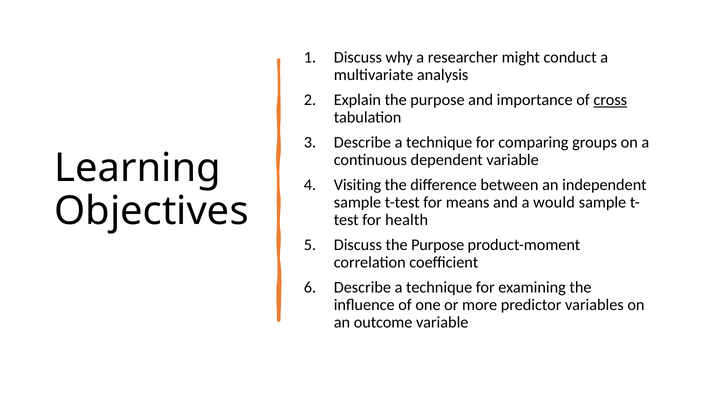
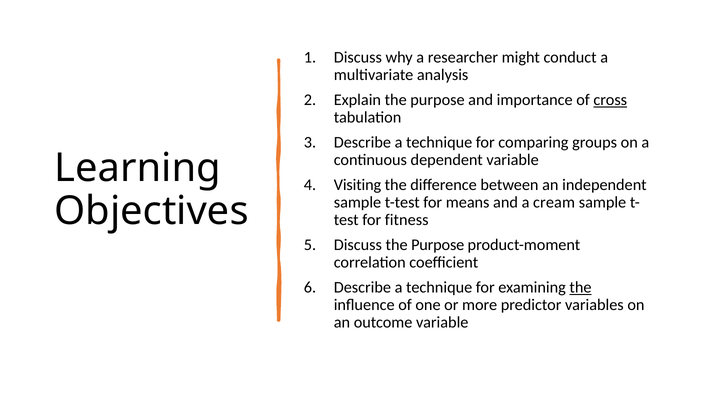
would: would -> cream
health: health -> fitness
the at (581, 288) underline: none -> present
